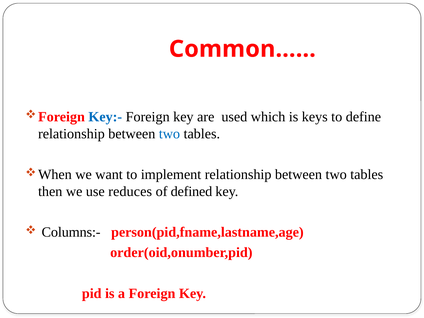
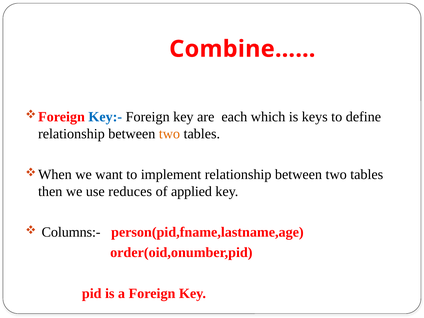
Common……: Common…… -> Combine……
used: used -> each
two at (169, 134) colour: blue -> orange
defined: defined -> applied
